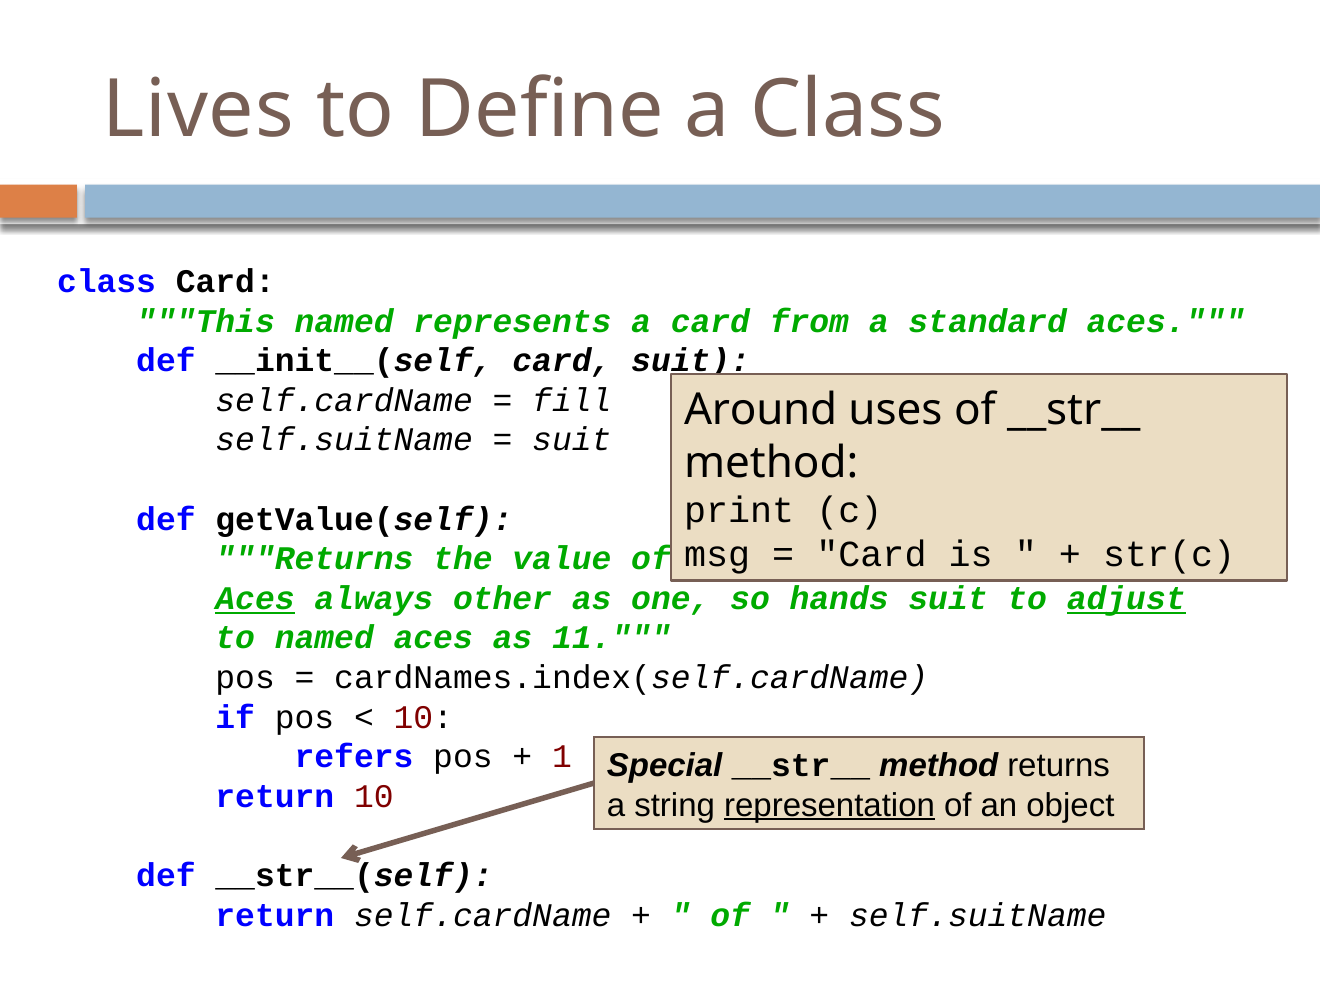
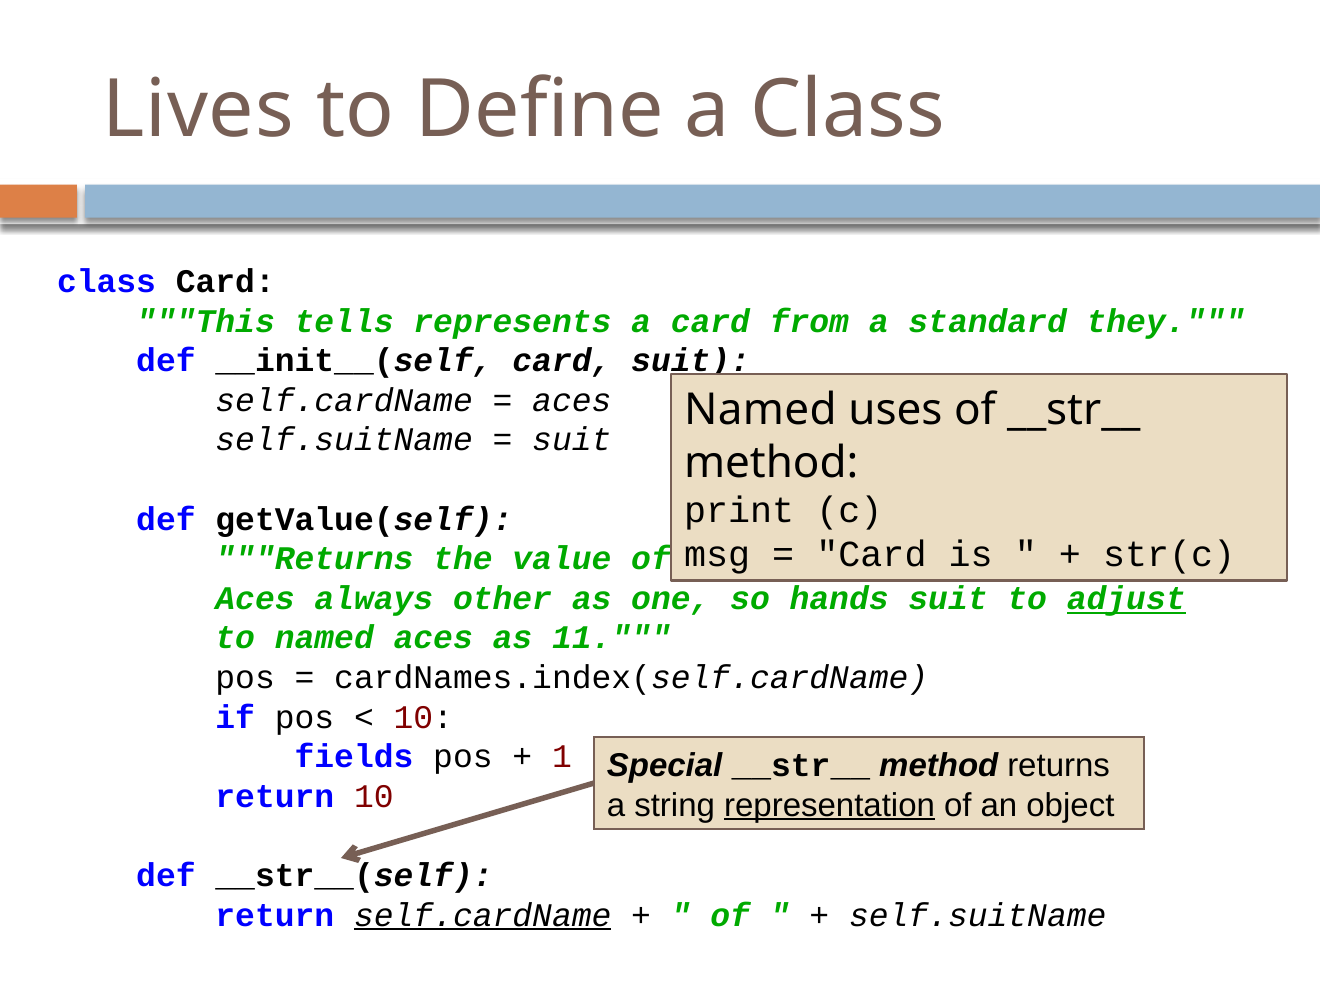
This named: named -> tells
standard aces: aces -> they
fill at (572, 400): fill -> aces
Around at (761, 410): Around -> Named
Aces at (255, 598) underline: present -> none
refers: refers -> fields
self.cardName at (483, 915) underline: none -> present
